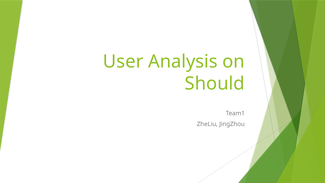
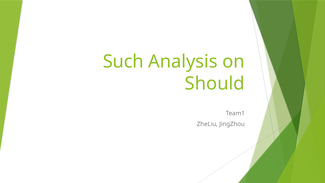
User: User -> Such
